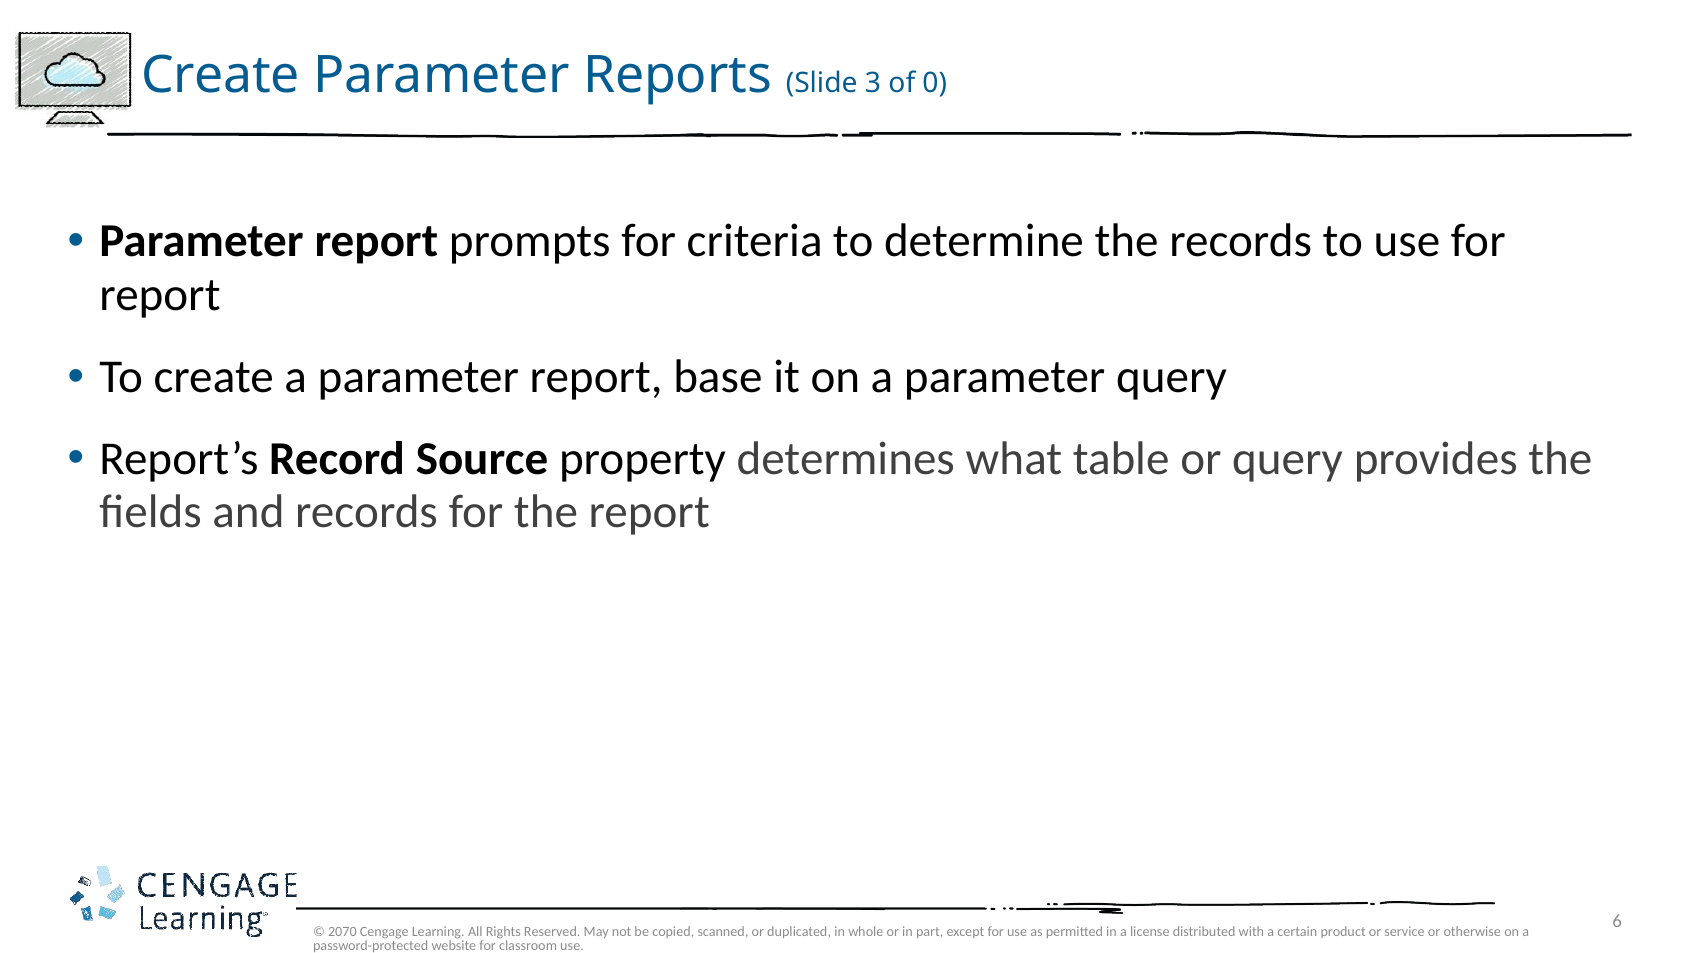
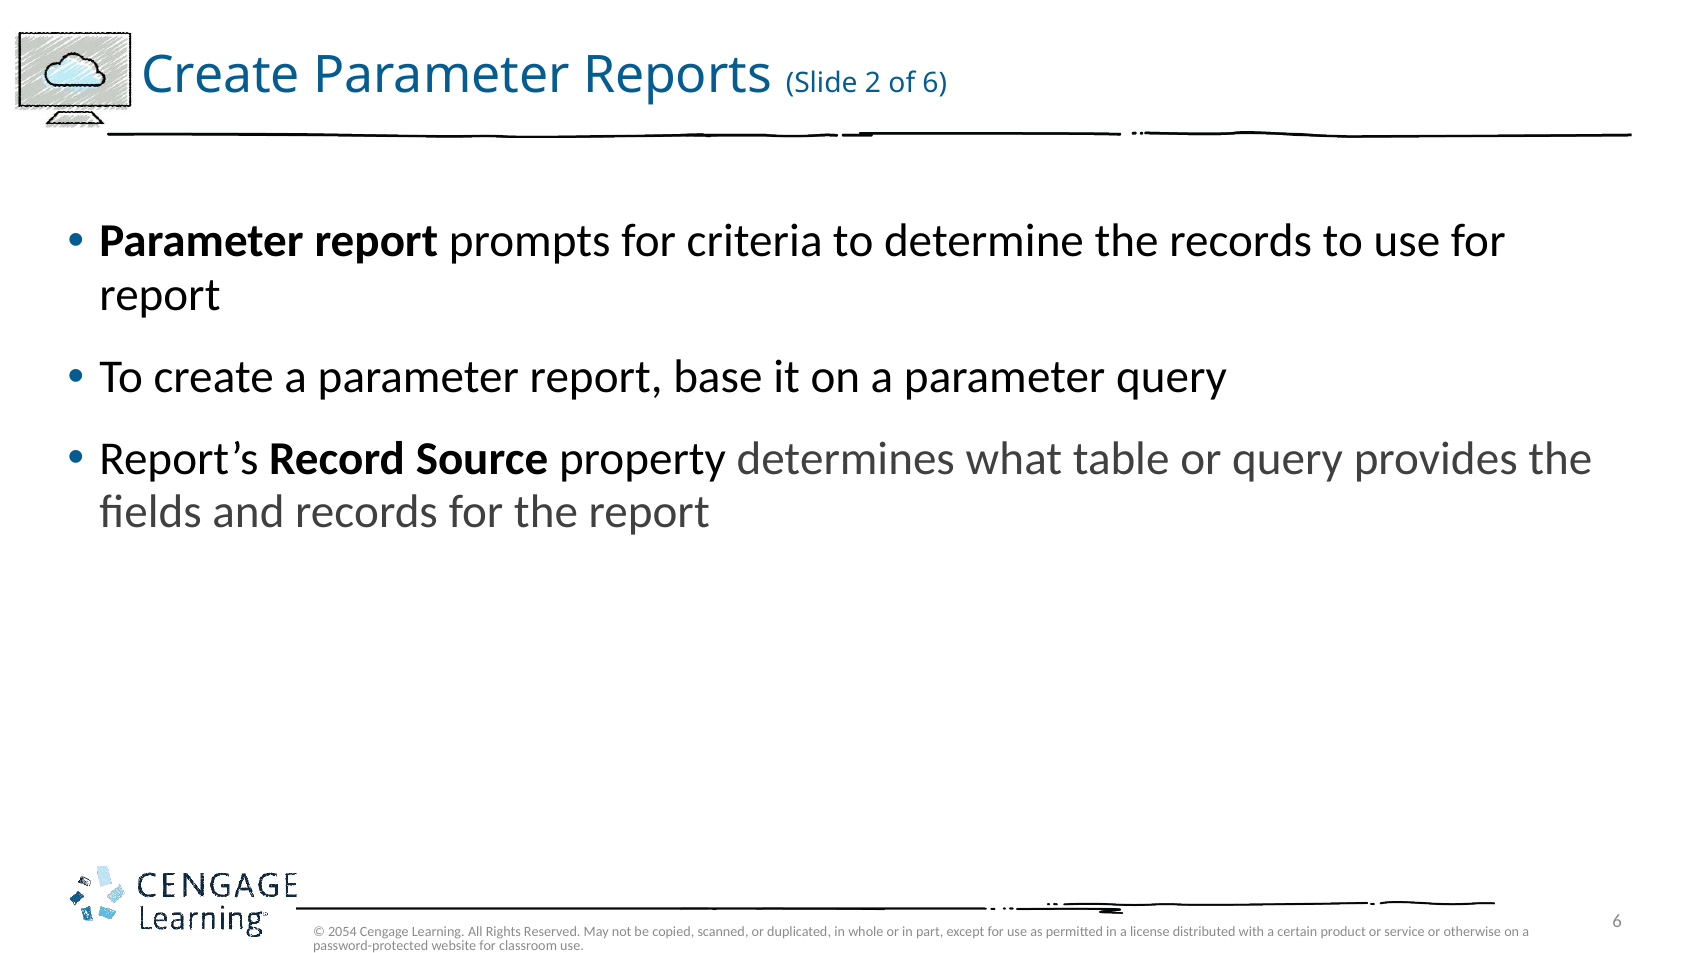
3: 3 -> 2
of 0: 0 -> 6
2070: 2070 -> 2054
